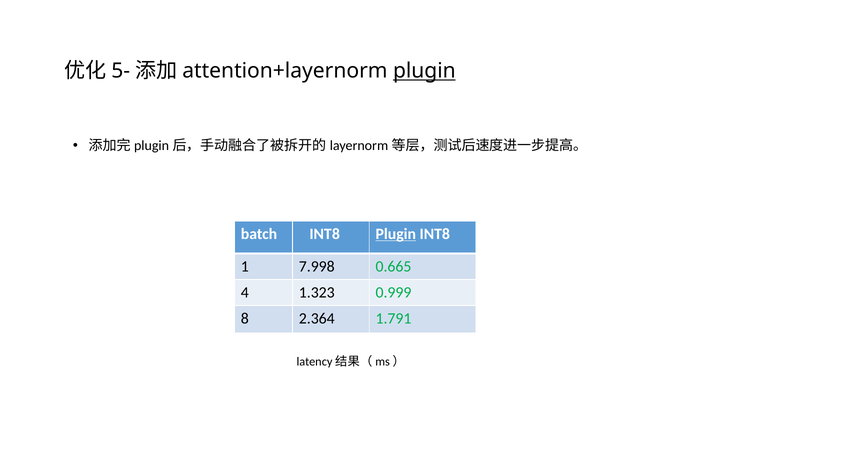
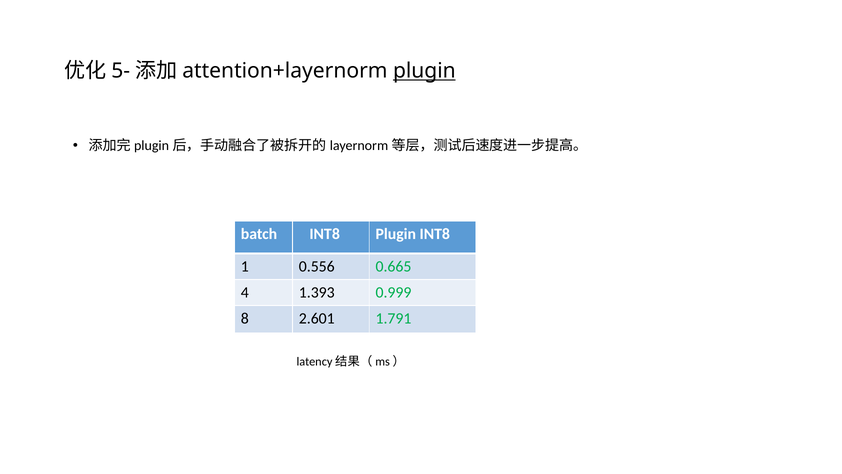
Plugin at (396, 234) underline: present -> none
7.998: 7.998 -> 0.556
1.323: 1.323 -> 1.393
2.364: 2.364 -> 2.601
